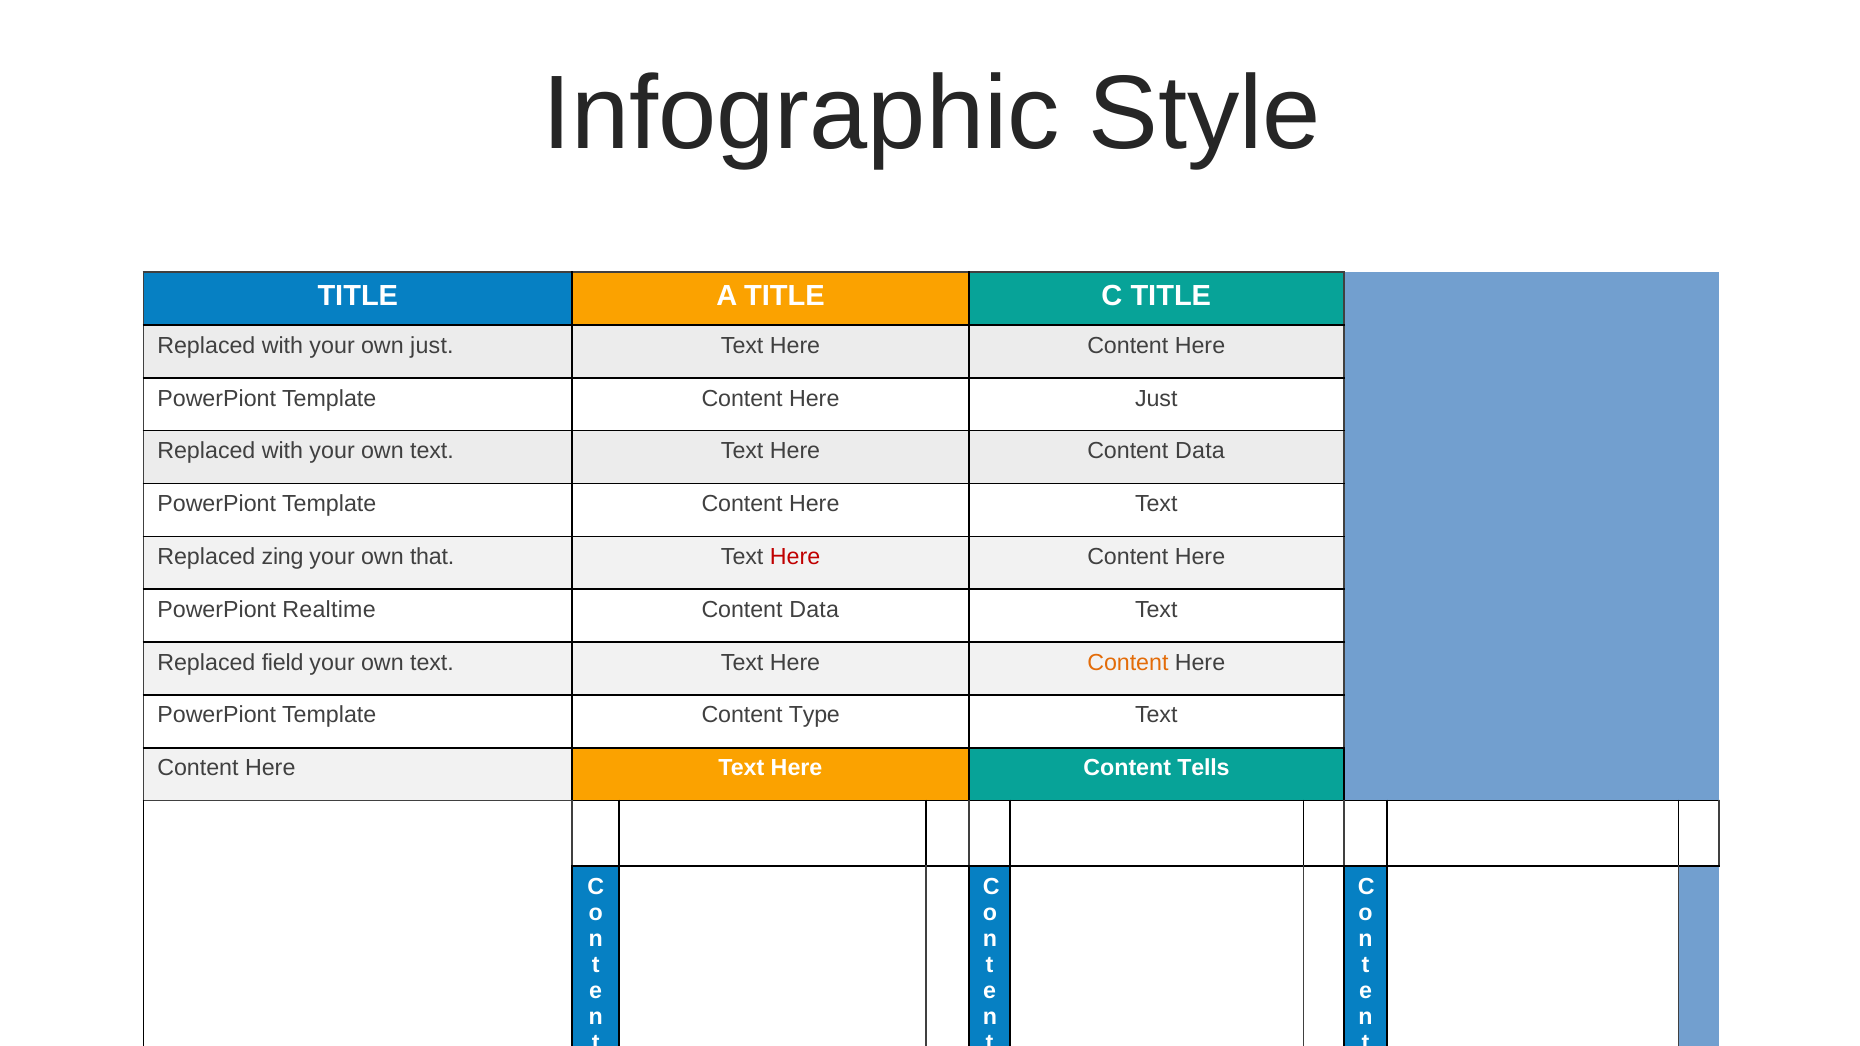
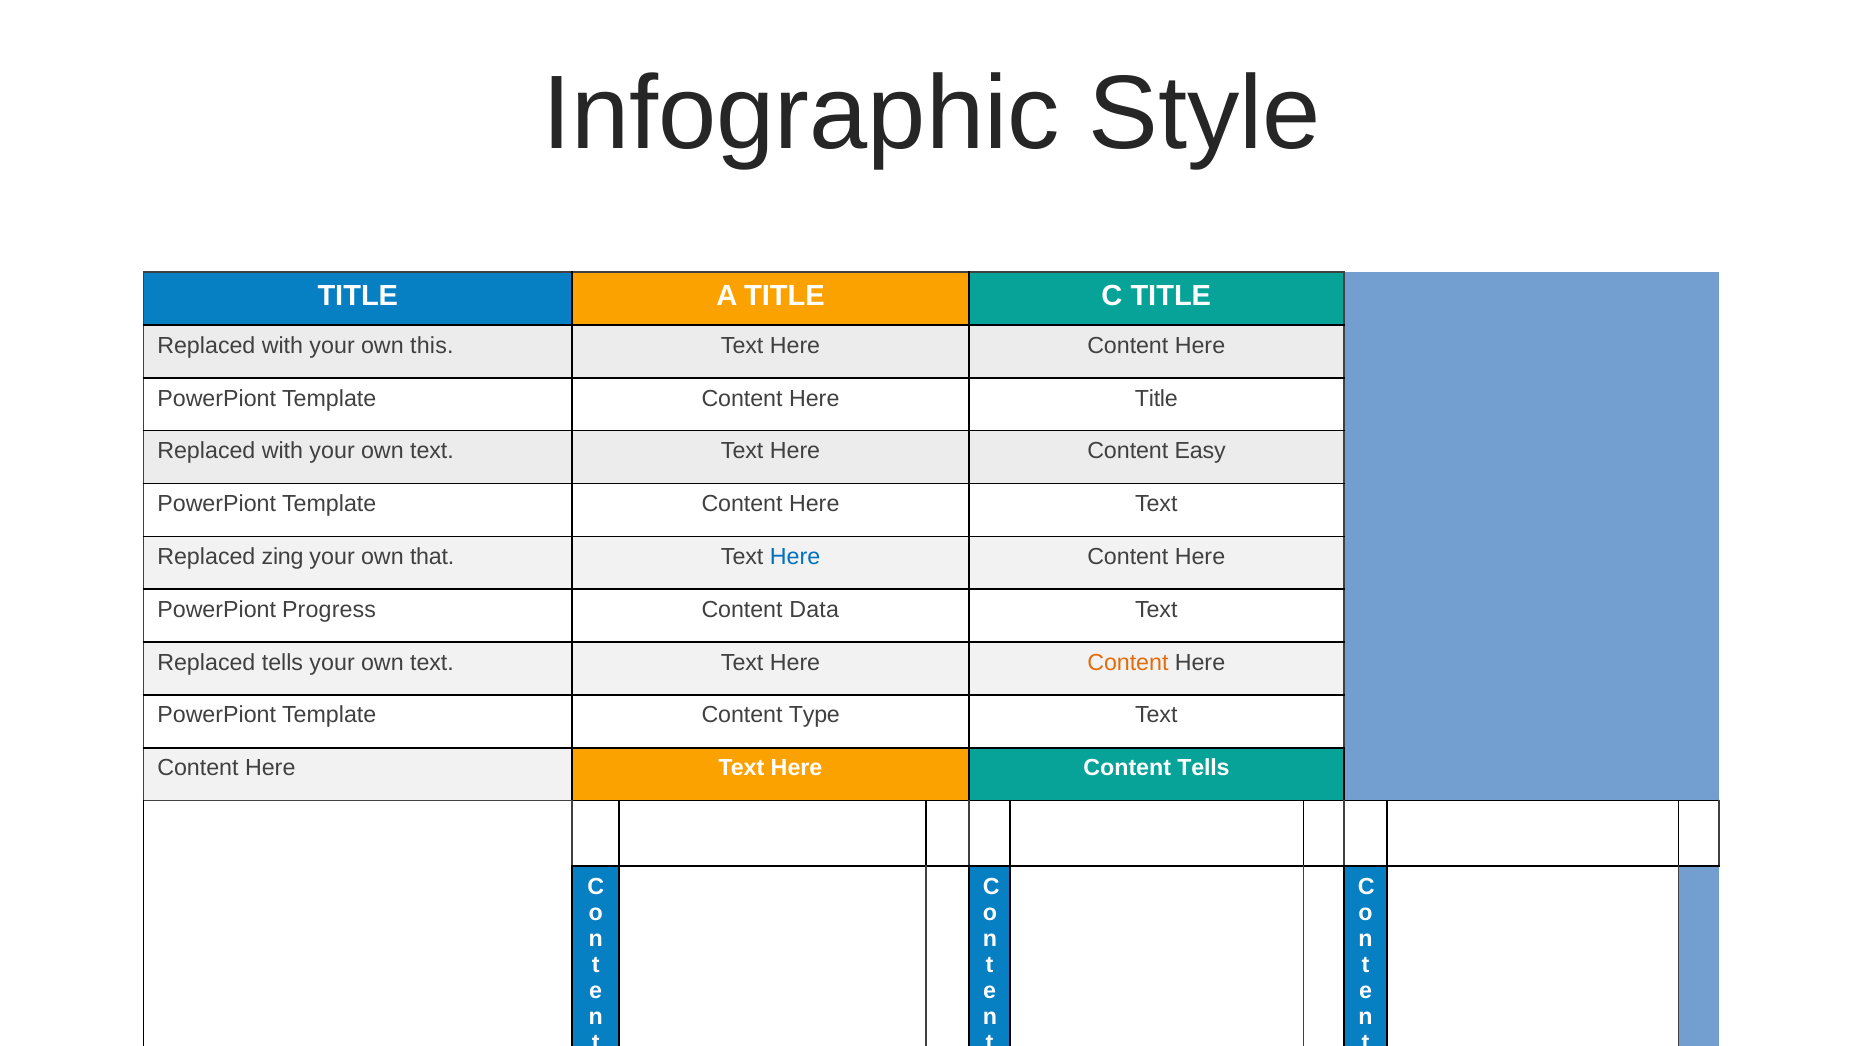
own just: just -> this
Here Just: Just -> Title
Here Content Data: Data -> Easy
Here at (795, 557) colour: red -> blue
Realtime: Realtime -> Progress
Replaced field: field -> tells
